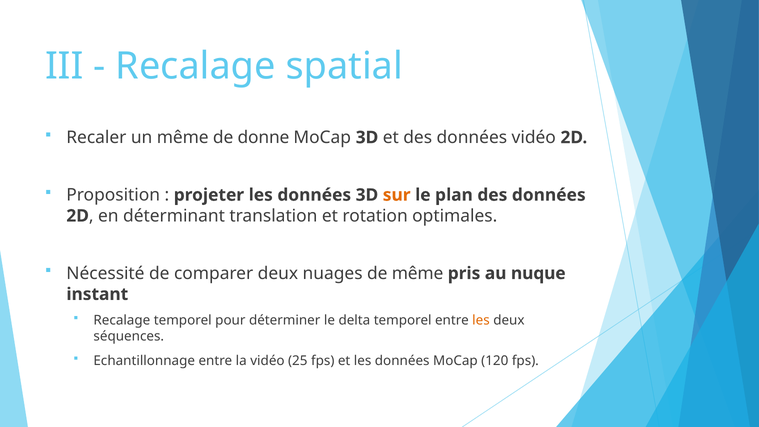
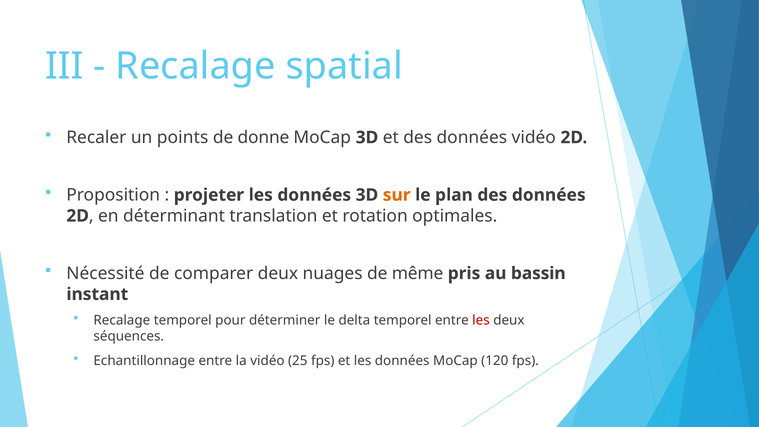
un même: même -> points
nuque: nuque -> bassin
les at (481, 320) colour: orange -> red
